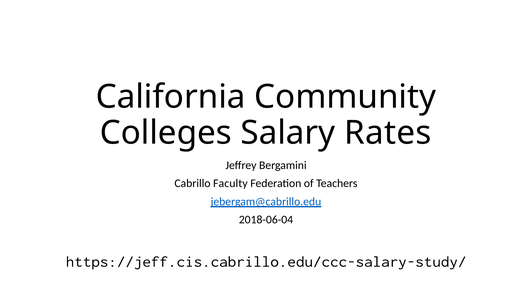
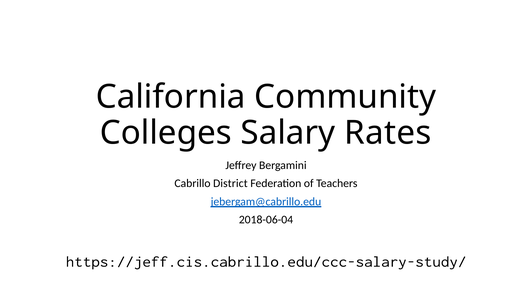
Faculty: Faculty -> District
